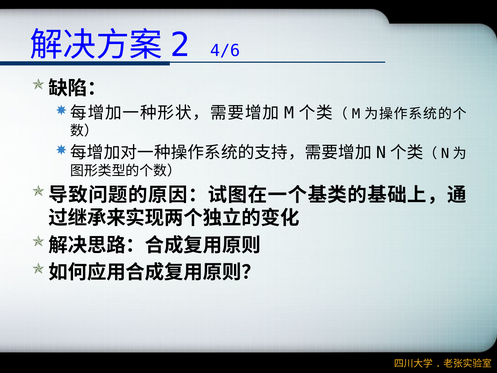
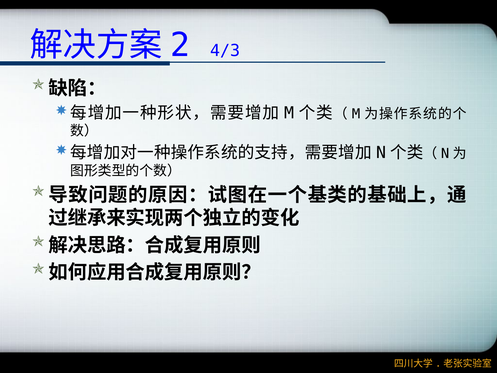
4/6: 4/6 -> 4/3
